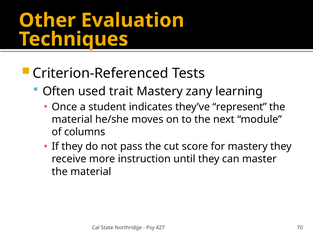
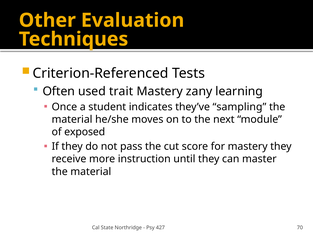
represent: represent -> sampling
columns: columns -> exposed
